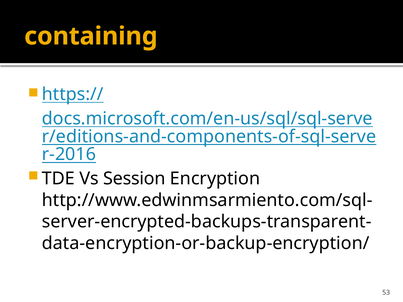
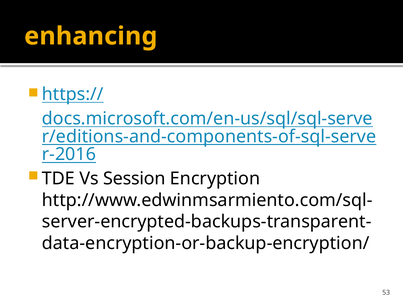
containing: containing -> enhancing
